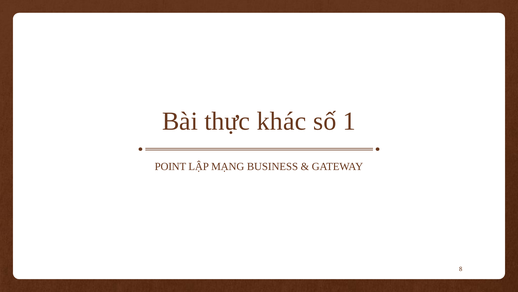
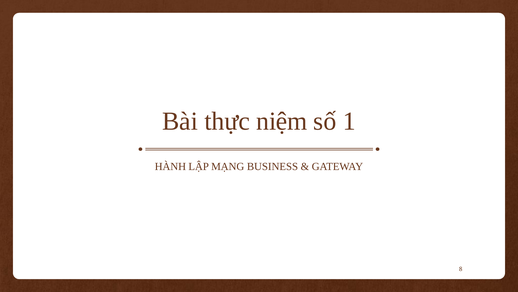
khác: khác -> niệm
POINT: POINT -> HÀNH
